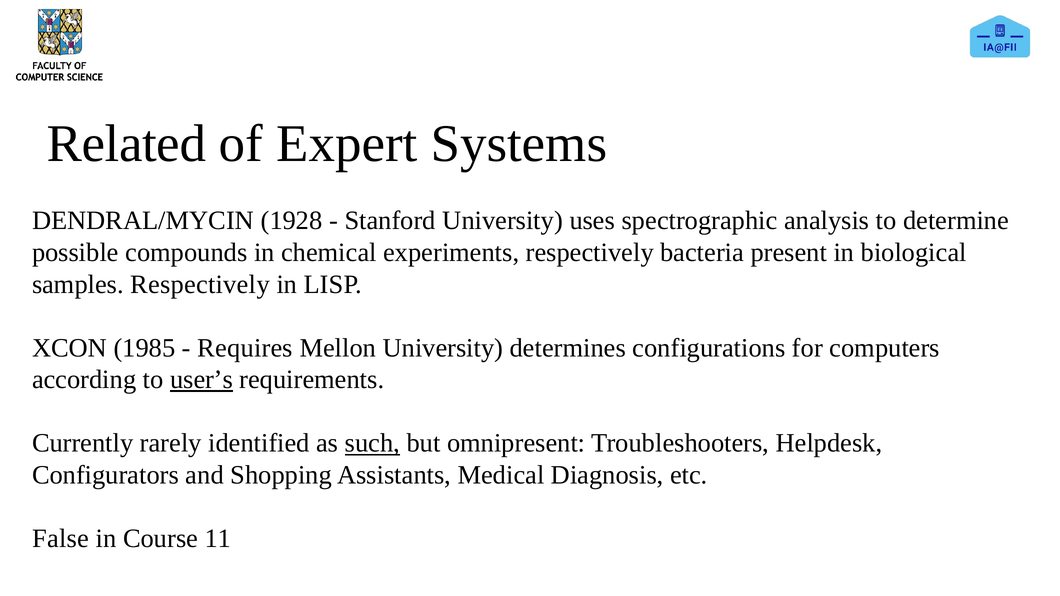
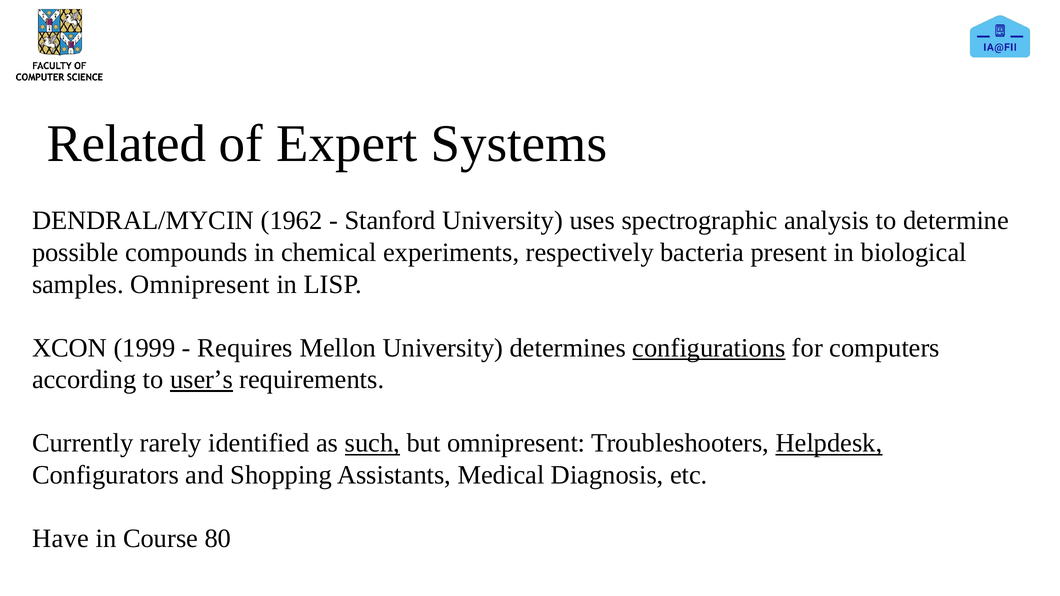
1928: 1928 -> 1962
samples Respectively: Respectively -> Omnipresent
1985: 1985 -> 1999
configurations underline: none -> present
Helpdesk underline: none -> present
False: False -> Have
11: 11 -> 80
